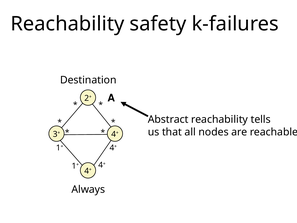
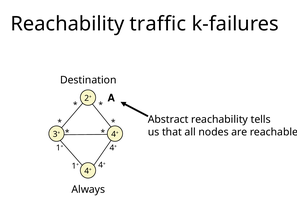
safety: safety -> traffic
